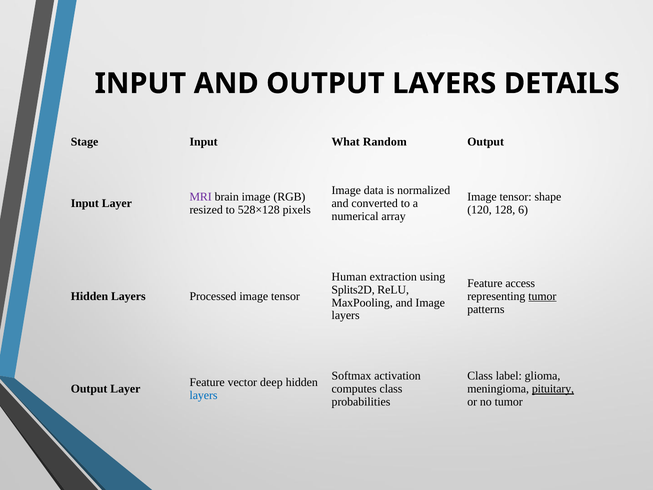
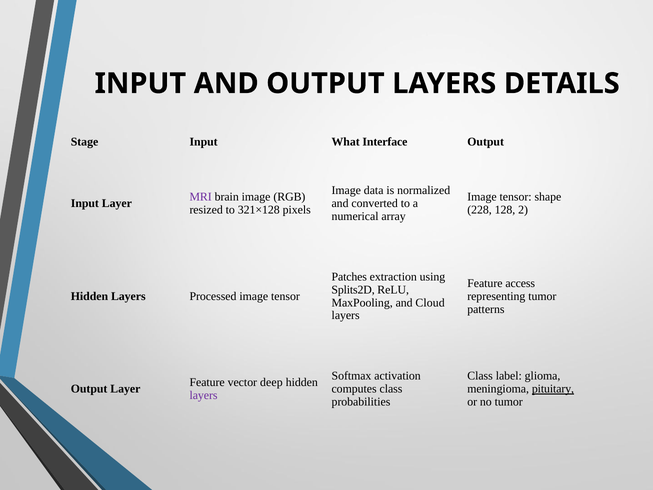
Random: Random -> Interface
528×128: 528×128 -> 321×128
120: 120 -> 228
6: 6 -> 2
Human: Human -> Patches
tumor at (542, 296) underline: present -> none
and Image: Image -> Cloud
layers at (204, 395) colour: blue -> purple
